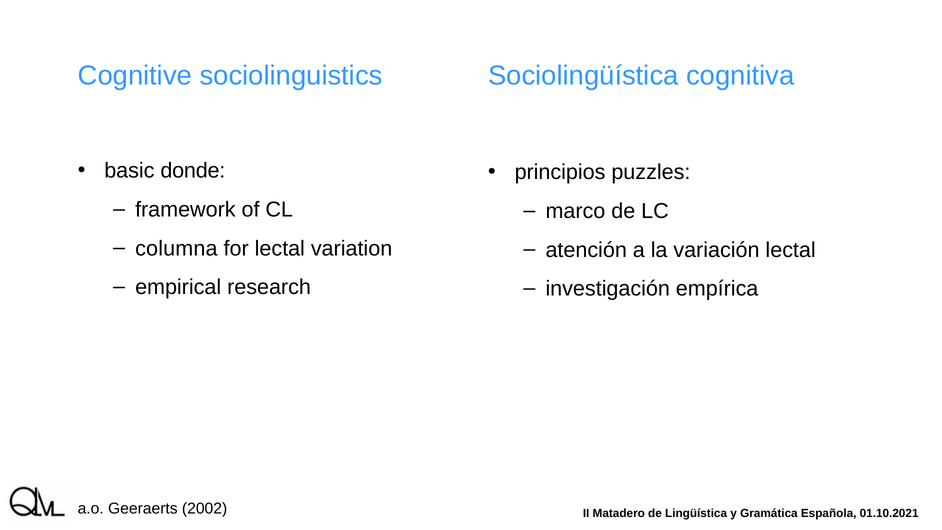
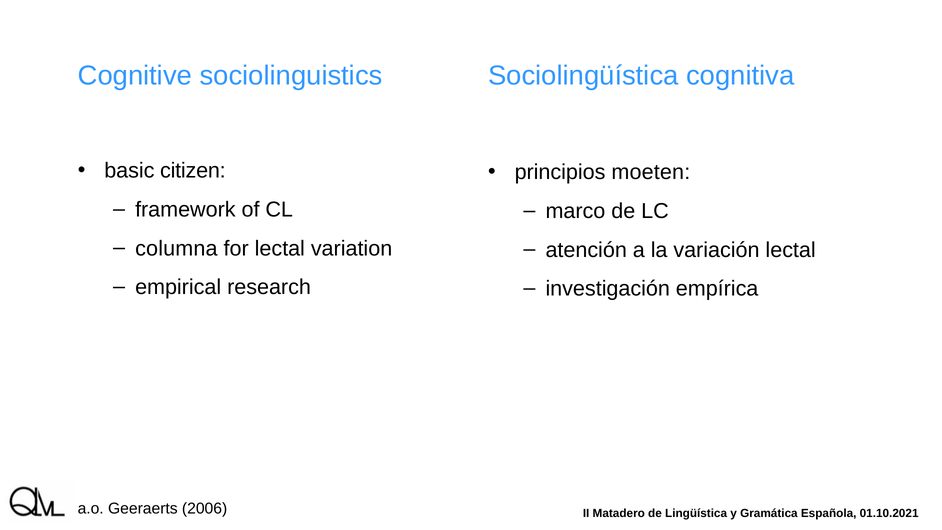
donde: donde -> citizen
puzzles: puzzles -> moeten
2002: 2002 -> 2006
